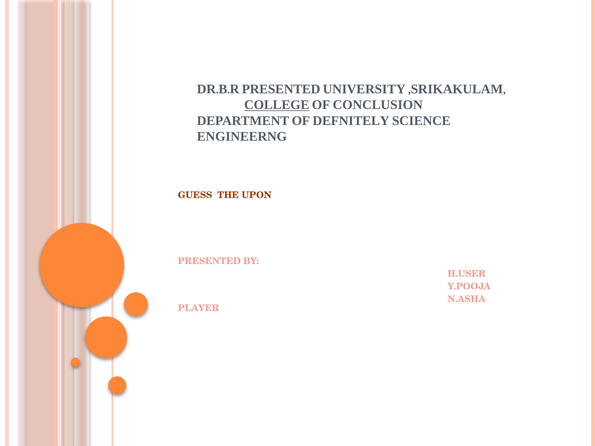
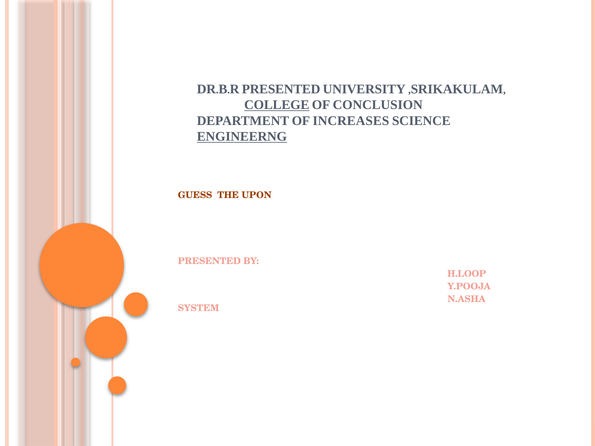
DEFNITELY: DEFNITELY -> INCREASES
ENGINEERNG underline: none -> present
H.USER: H.USER -> H.LOOP
PLAYER: PLAYER -> SYSTEM
